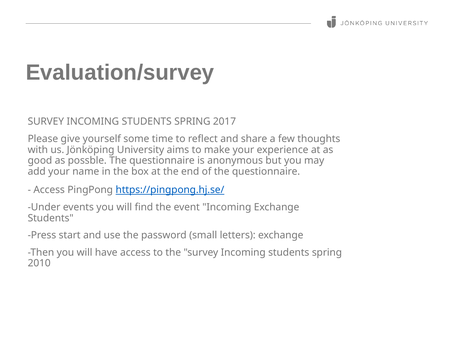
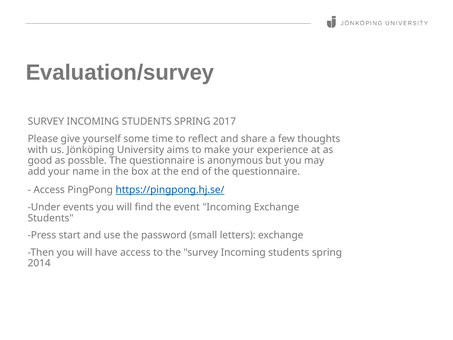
2010: 2010 -> 2014
